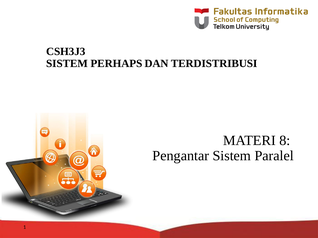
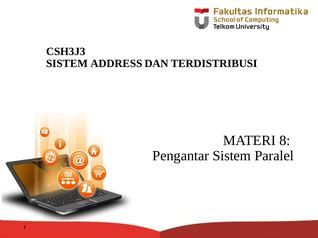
PERHAPS: PERHAPS -> ADDRESS
